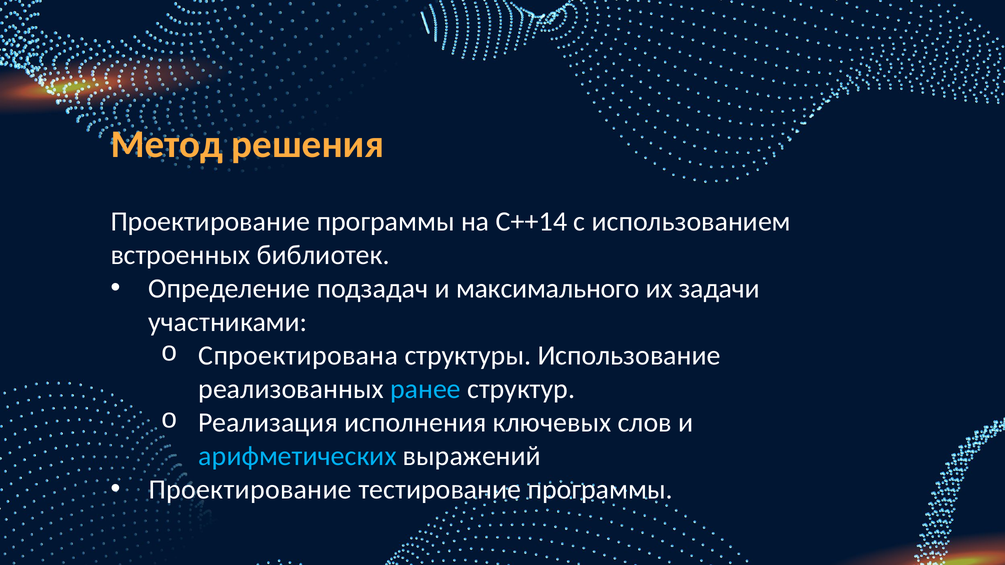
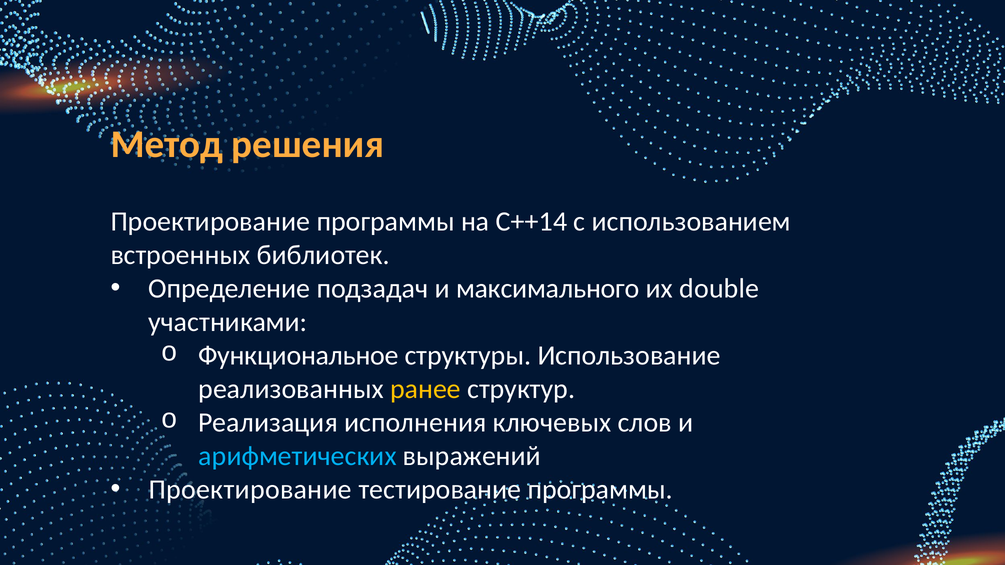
задачи: задачи -> double
Спроектирована: Спроектирована -> Функциональное
ранее colour: light blue -> yellow
